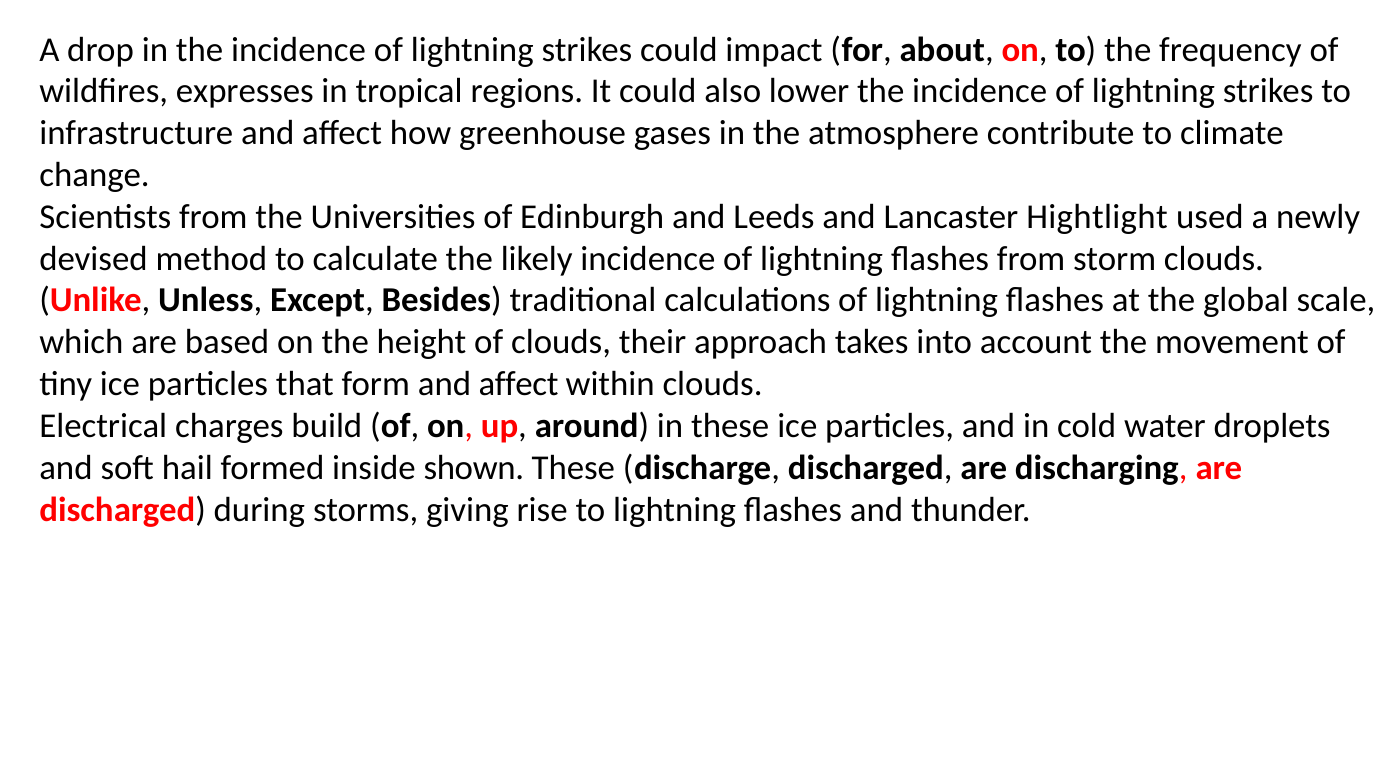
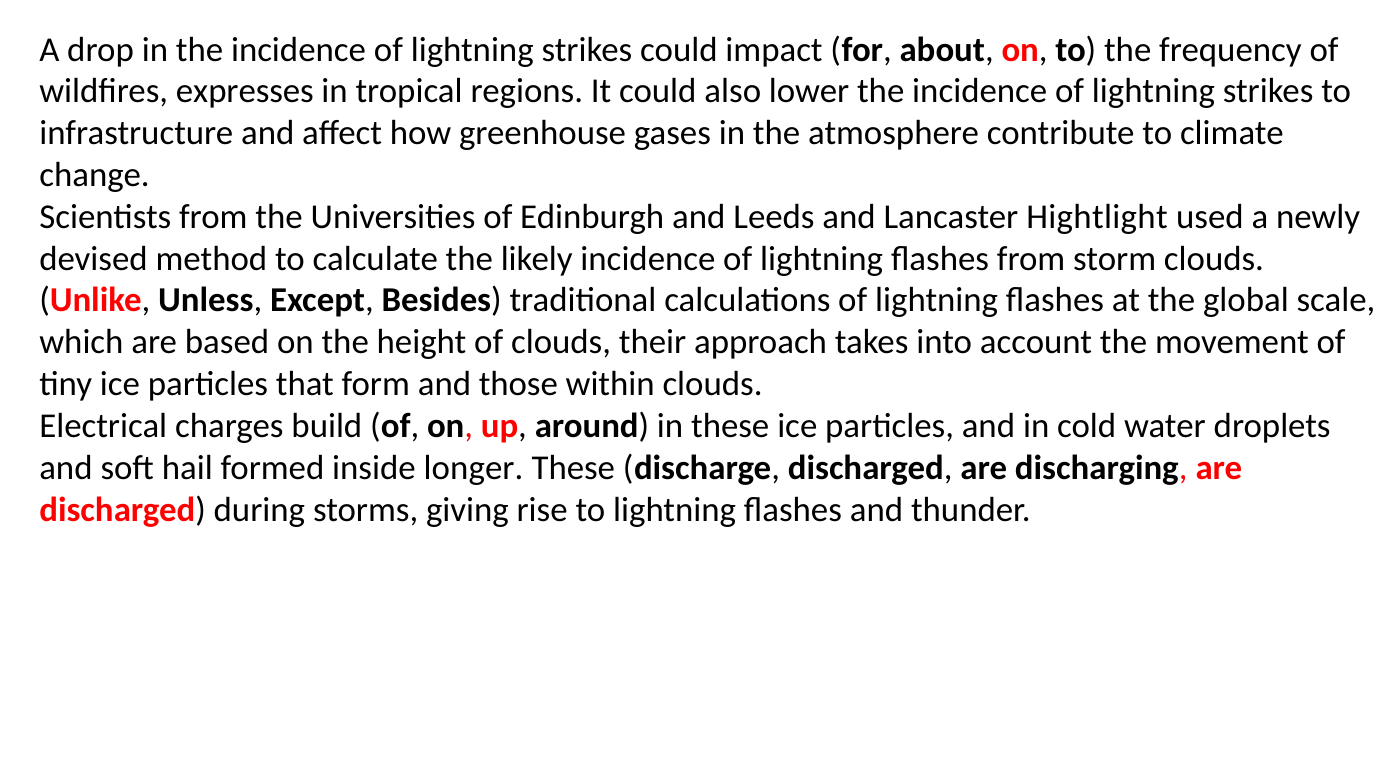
form and affect: affect -> those
shown: shown -> longer
